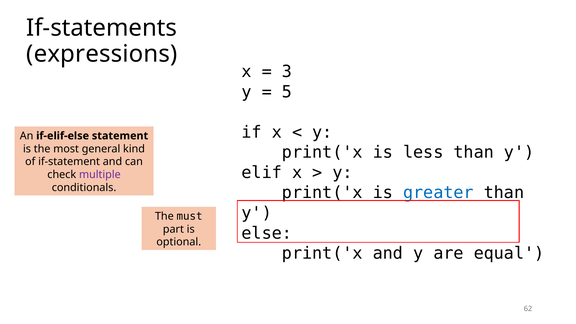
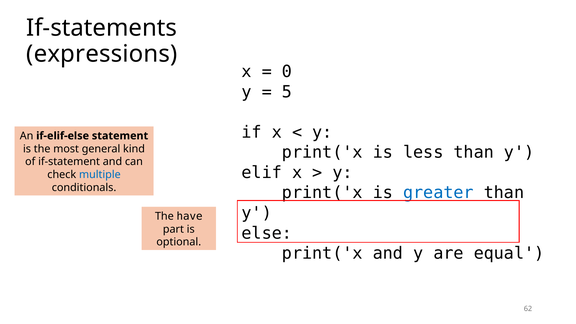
3: 3 -> 0
multiple colour: purple -> blue
must: must -> have
